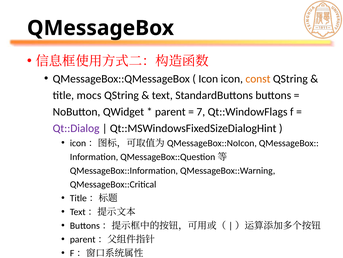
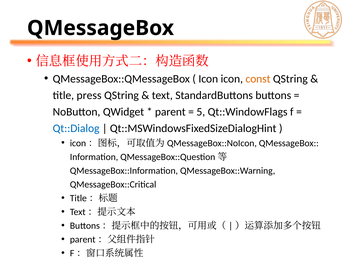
mocs: mocs -> press
7: 7 -> 5
Qt::Dialog colour: purple -> blue
